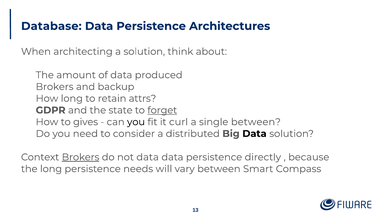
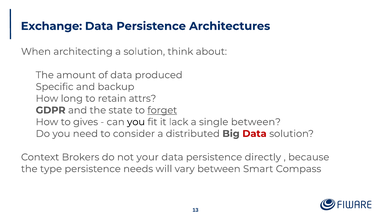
Database: Database -> Exchange
Brokers at (55, 87): Brokers -> Specific
curl: curl -> lack
Data at (254, 134) colour: black -> red
Brokers at (81, 157) underline: present -> none
not data: data -> your
the long: long -> type
